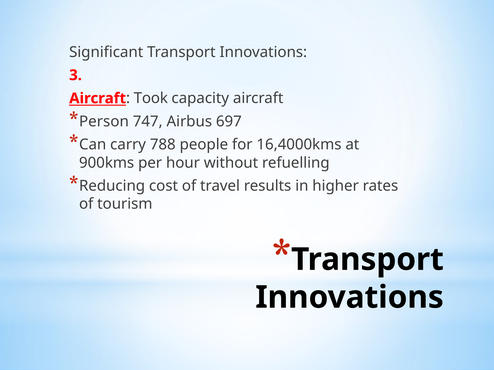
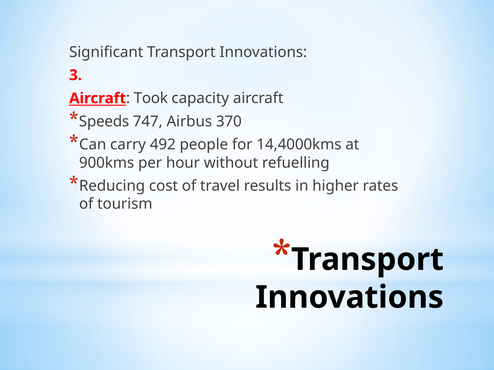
Person: Person -> Speeds
697: 697 -> 370
788: 788 -> 492
16,4000kms: 16,4000kms -> 14,4000kms
